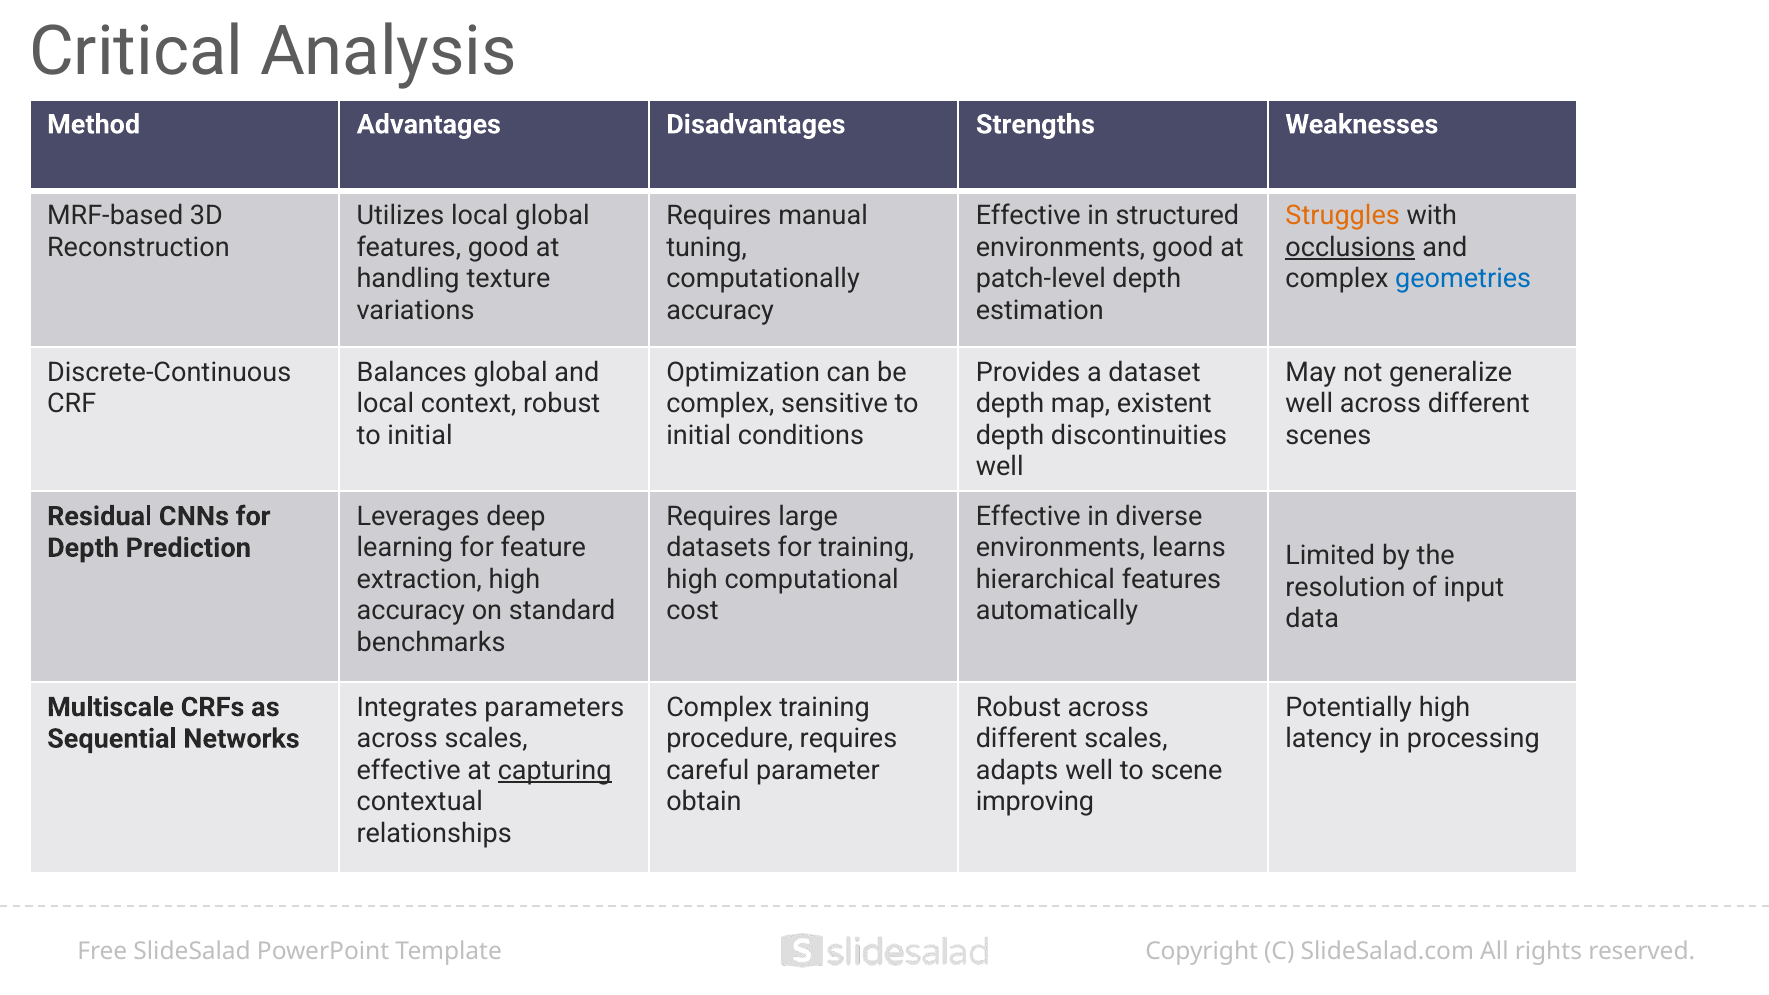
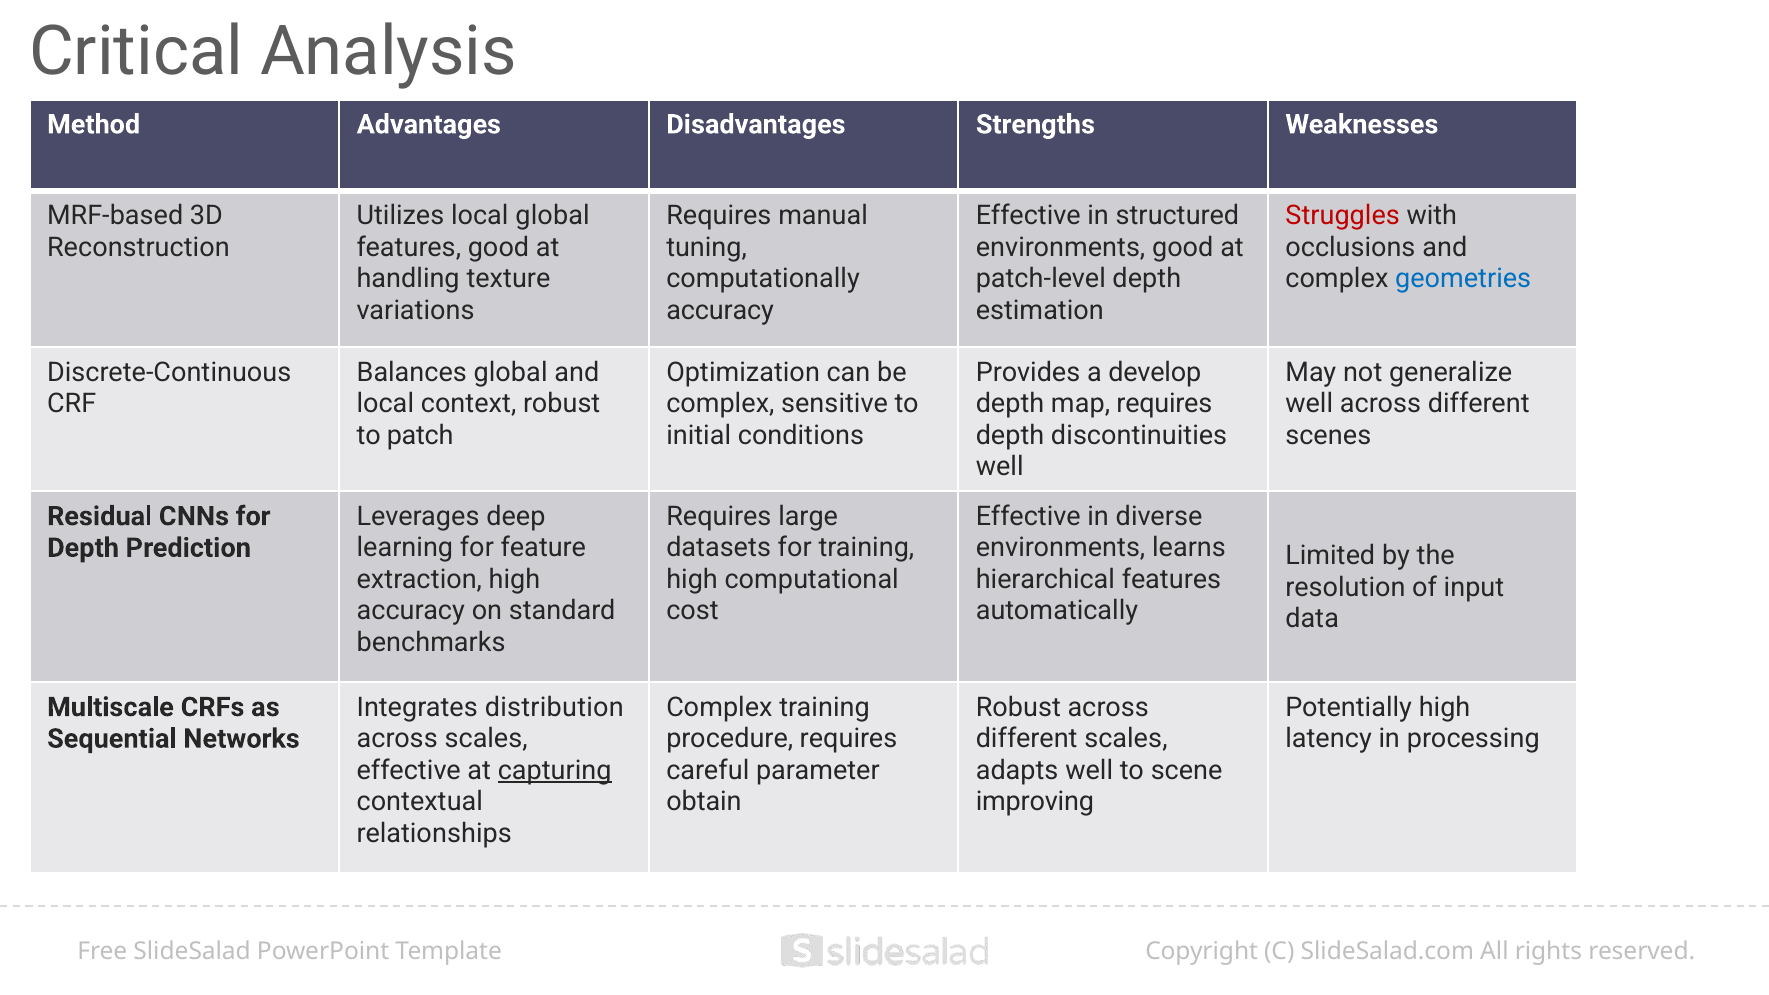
Struggles colour: orange -> red
occlusions underline: present -> none
dataset: dataset -> develop
map existent: existent -> requires
initial at (420, 435): initial -> patch
parameters: parameters -> distribution
